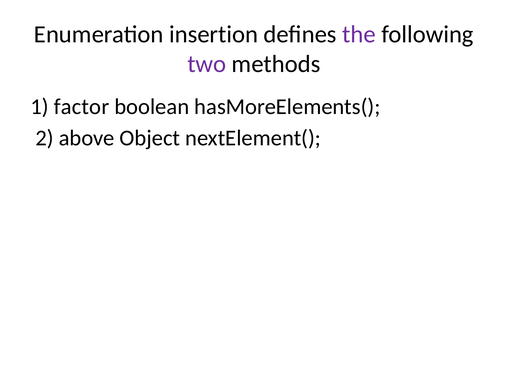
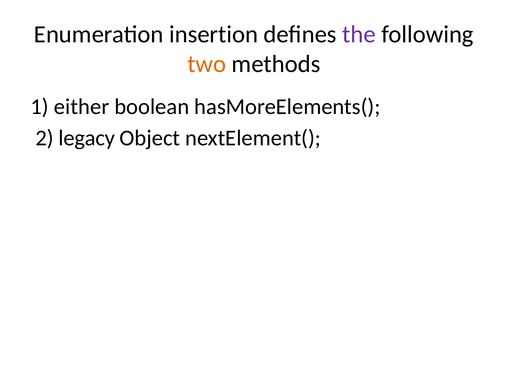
two colour: purple -> orange
factor: factor -> either
above: above -> legacy
